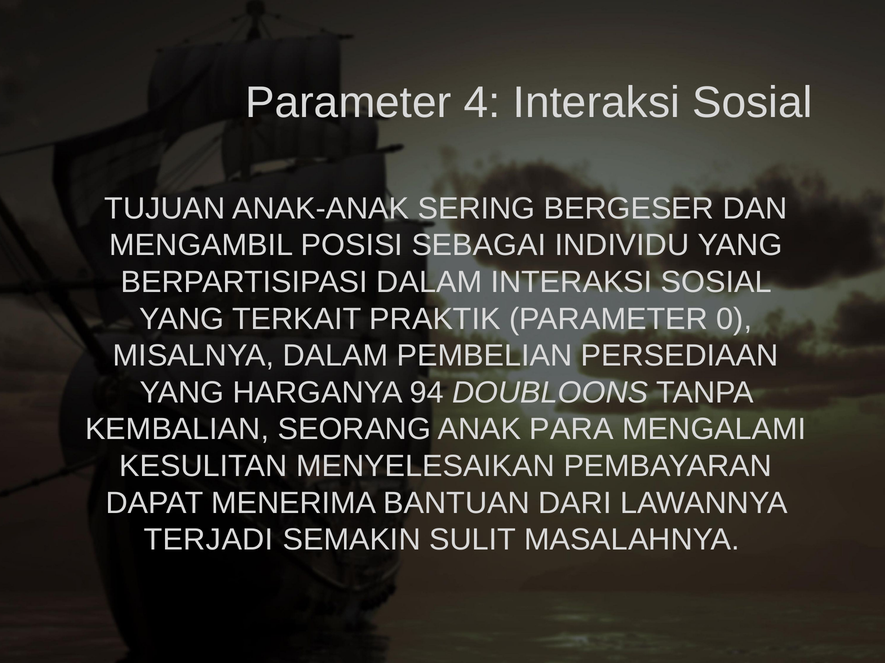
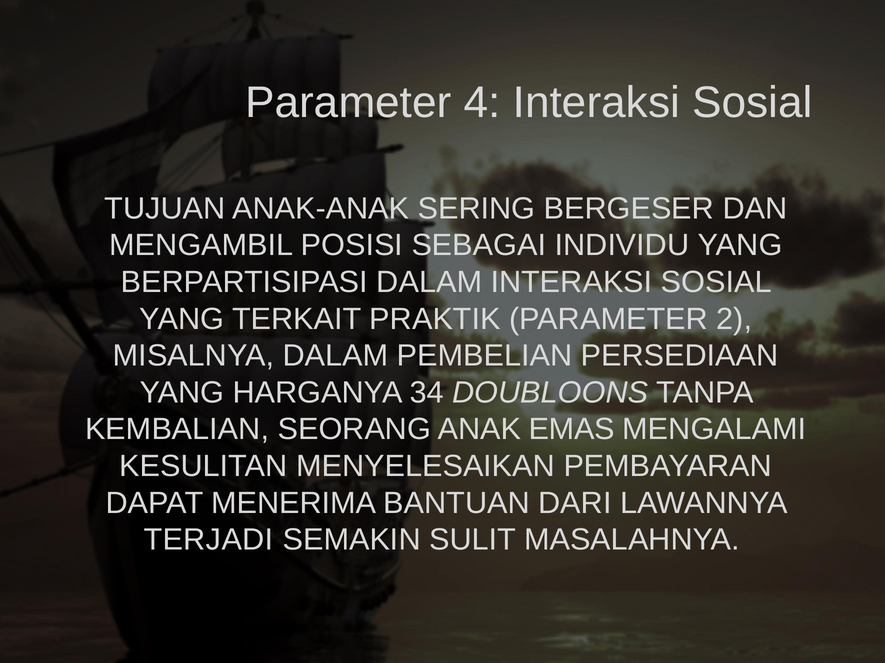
0: 0 -> 2
94: 94 -> 34
PARA: PARA -> EMAS
